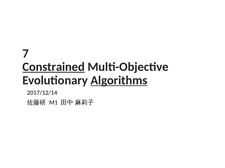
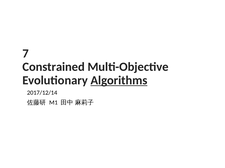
Constrained underline: present -> none
